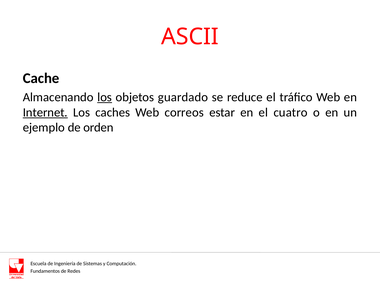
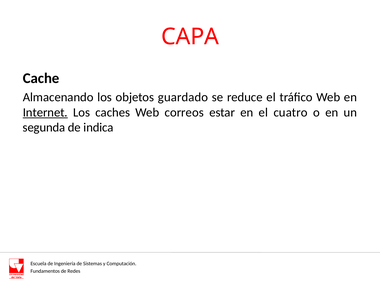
ASCII: ASCII -> CAPA
los at (105, 97) underline: present -> none
ejemplo: ejemplo -> segunda
orden: orden -> indica
